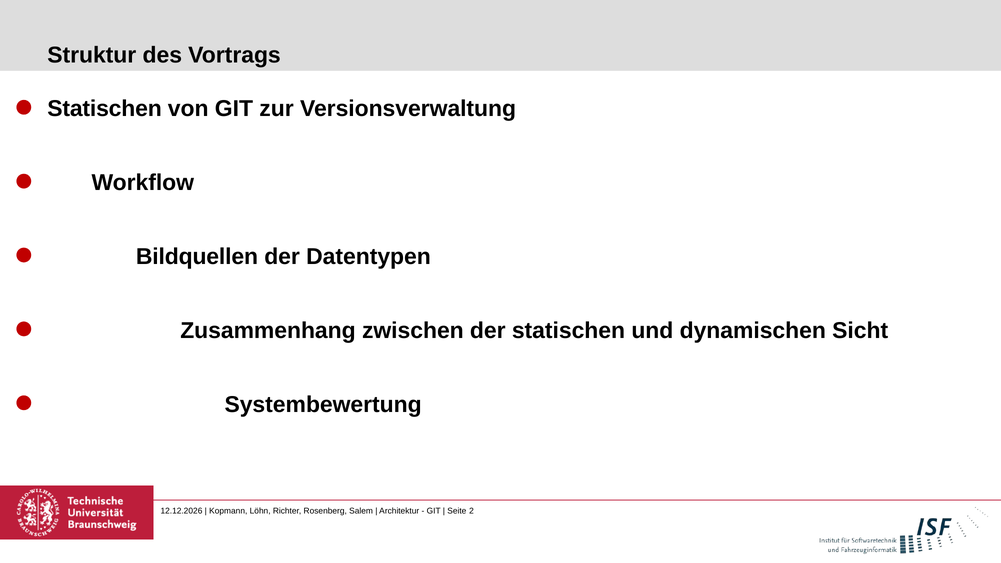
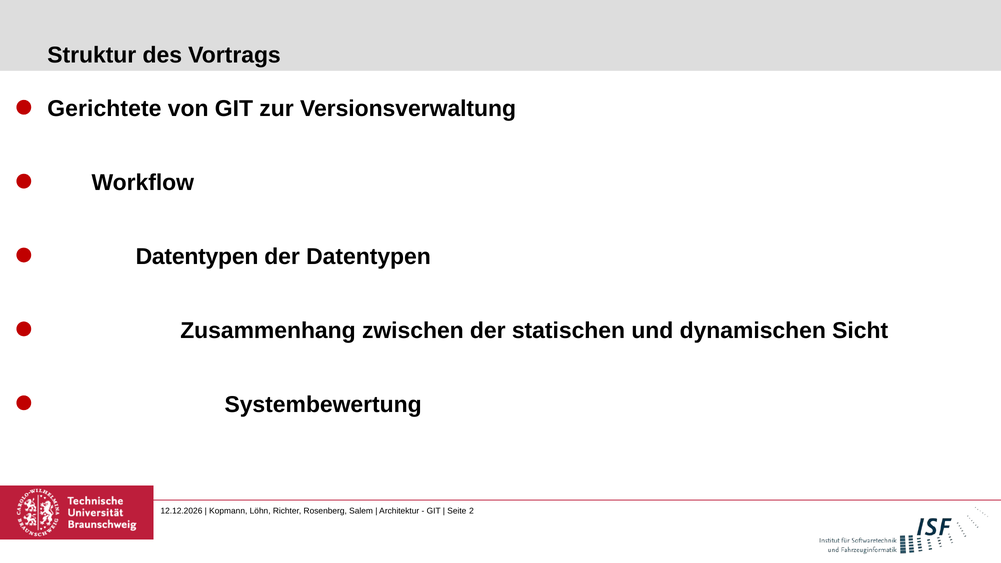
Statischen at (105, 109): Statischen -> Gerichtete
Bildquellen at (197, 257): Bildquellen -> Datentypen
